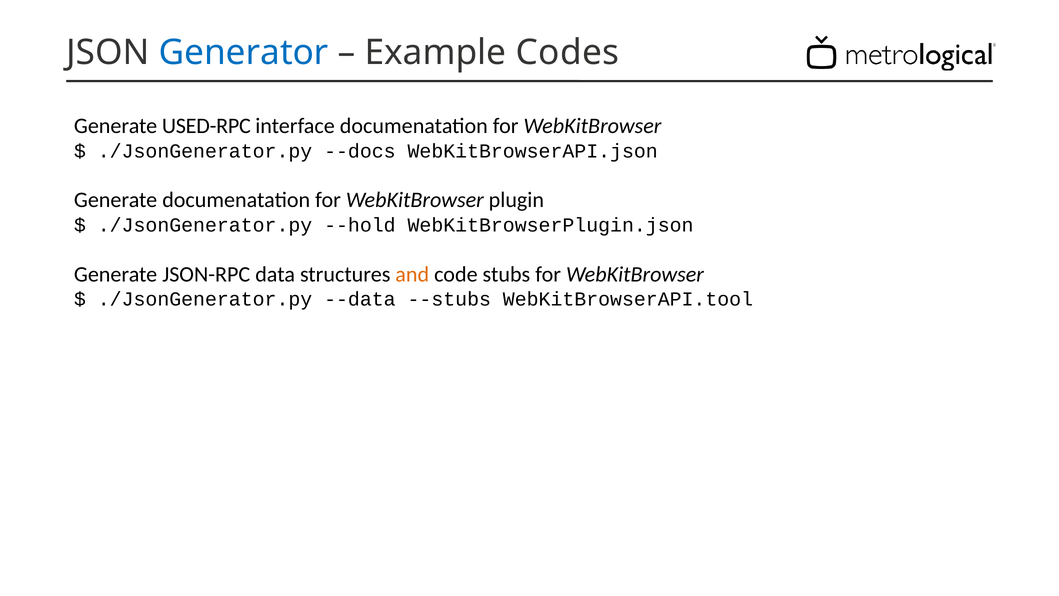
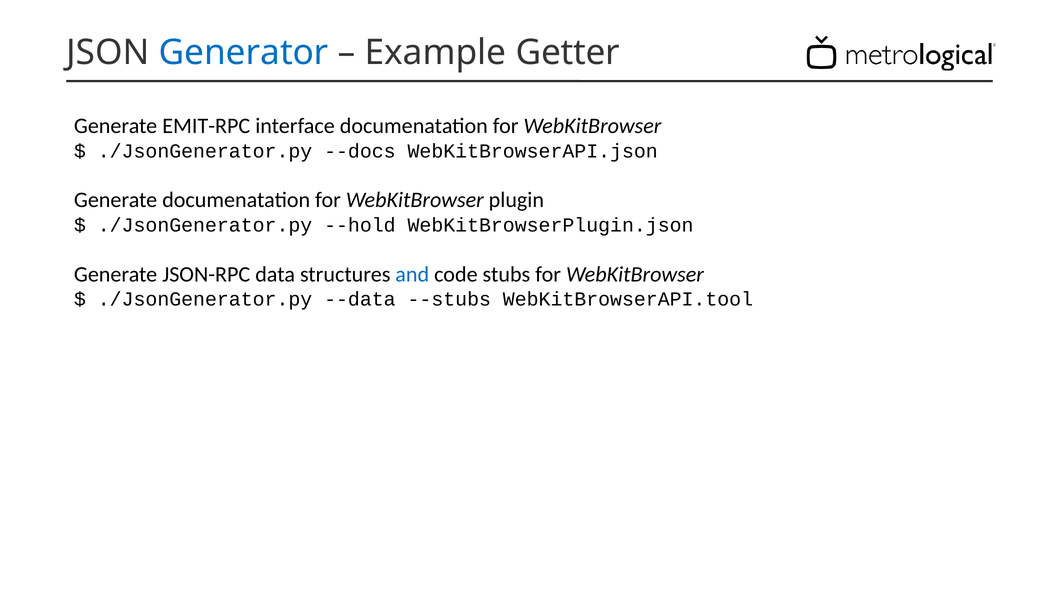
Codes: Codes -> Getter
USED-RPC: USED-RPC -> EMIT-RPC
and colour: orange -> blue
